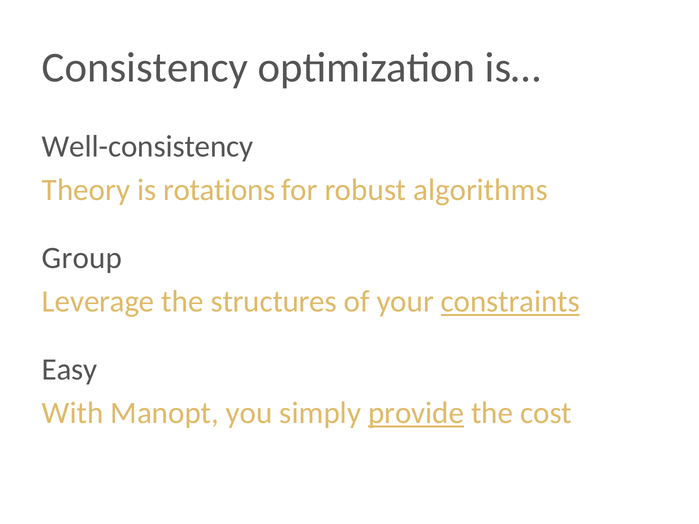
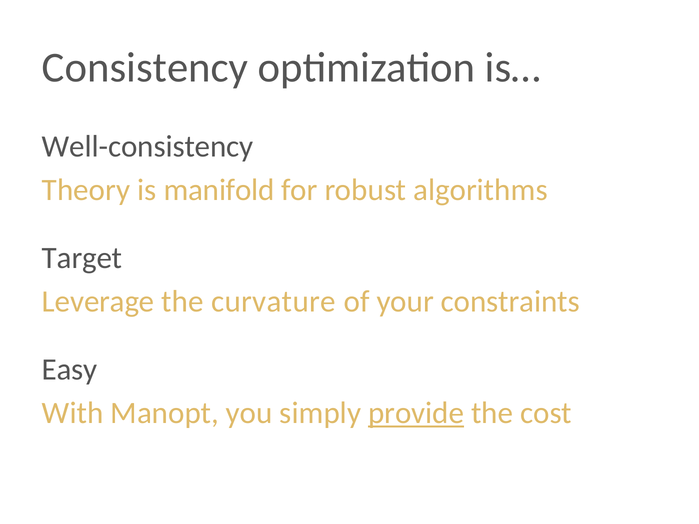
rotations: rotations -> manifold
Group: Group -> Target
structures: structures -> curvature
constraints underline: present -> none
